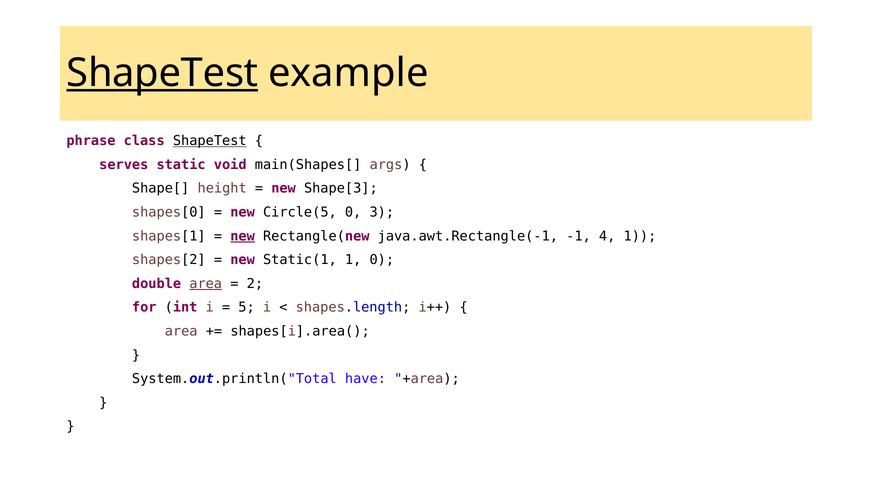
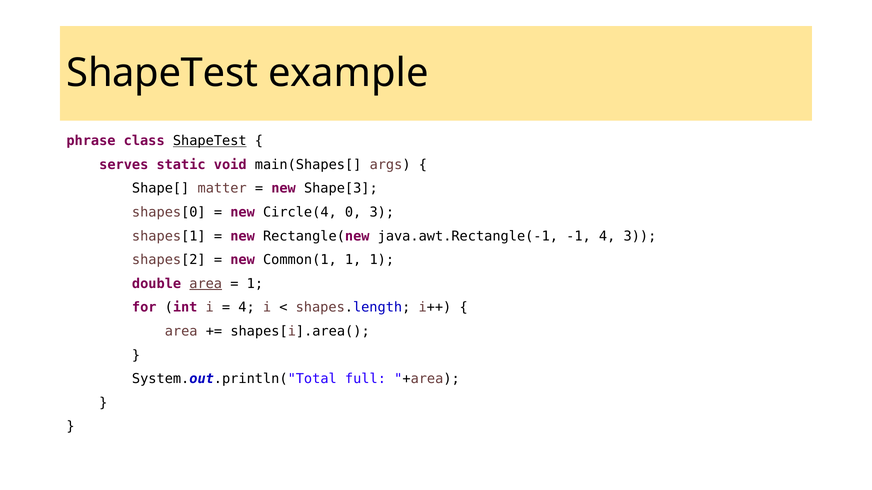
ShapeTest at (162, 73) underline: present -> none
height: height -> matter
Circle(5: Circle(5 -> Circle(4
new at (243, 236) underline: present -> none
4 1: 1 -> 3
Static(1: Static(1 -> Common(1
1 0: 0 -> 1
2 at (255, 284): 2 -> 1
5 at (247, 308): 5 -> 4
have: have -> full
